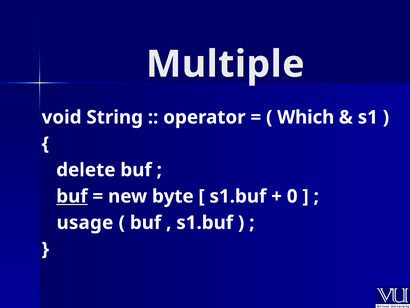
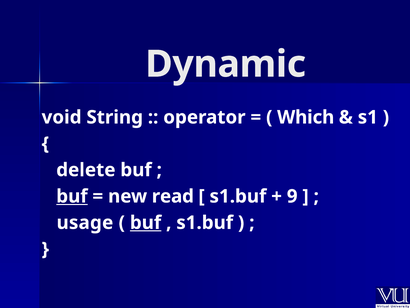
Multiple: Multiple -> Dynamic
byte: byte -> read
0: 0 -> 9
buf at (146, 222) underline: none -> present
